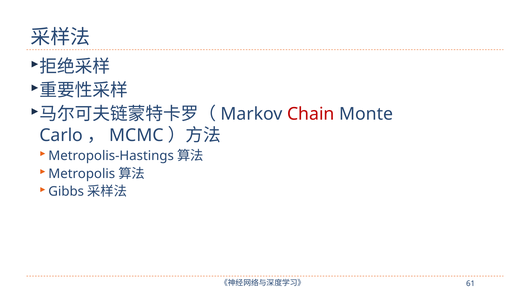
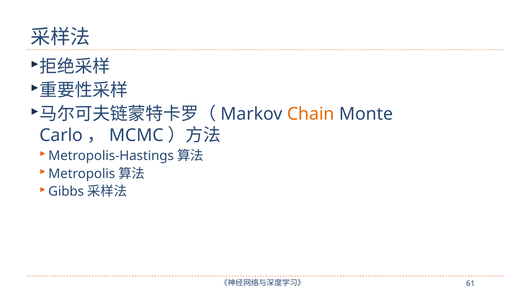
Chain colour: red -> orange
